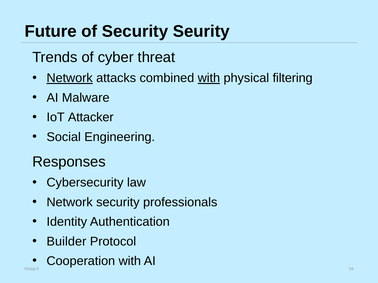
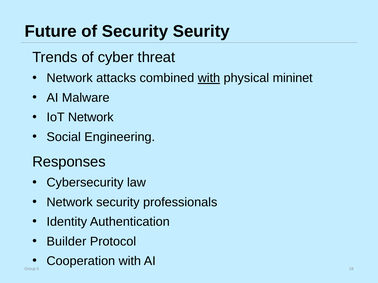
Network at (70, 78) underline: present -> none
filtering: filtering -> mininet
IoT Attacker: Attacker -> Network
